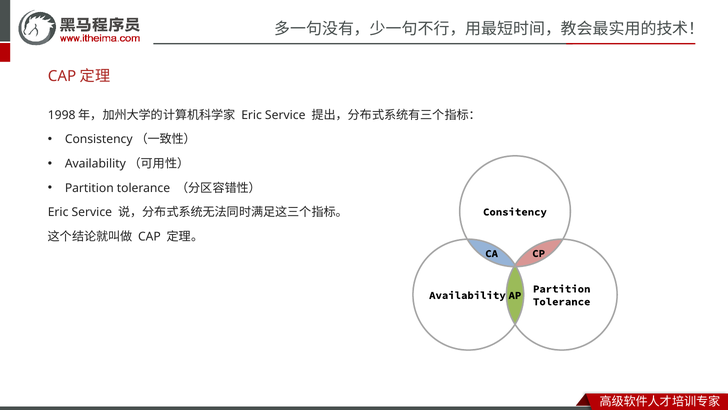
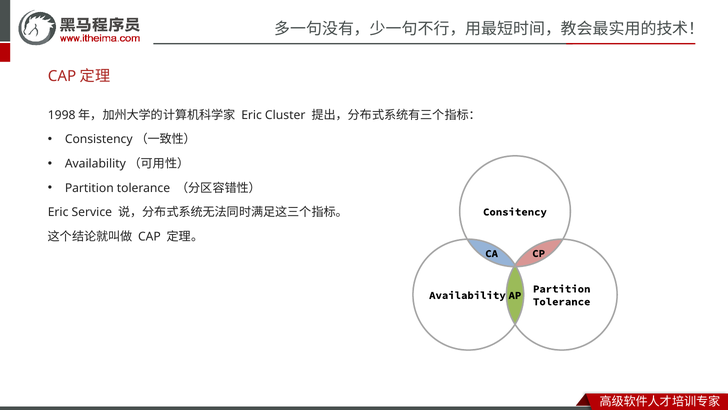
Service at (285, 115): Service -> Cluster
